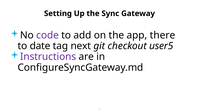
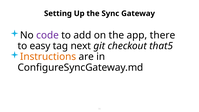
date: date -> easy
user5: user5 -> that5
Instructions colour: purple -> orange
